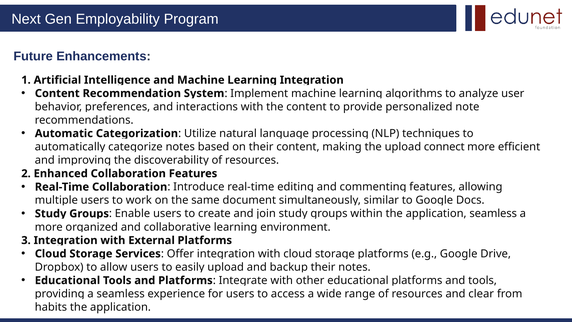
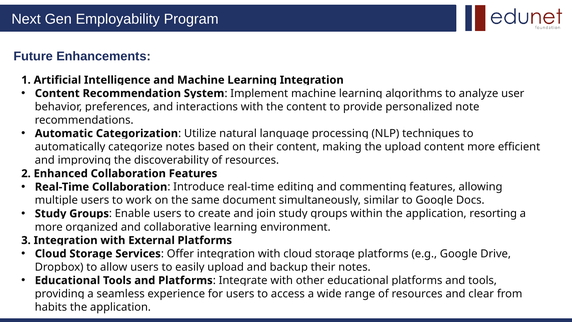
upload connect: connect -> content
application seamless: seamless -> resorting
